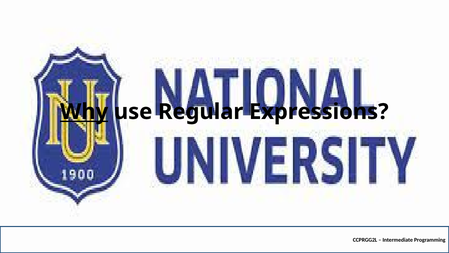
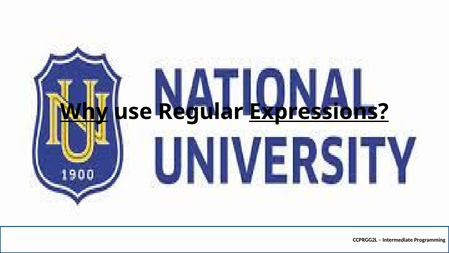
Expressions underline: none -> present
